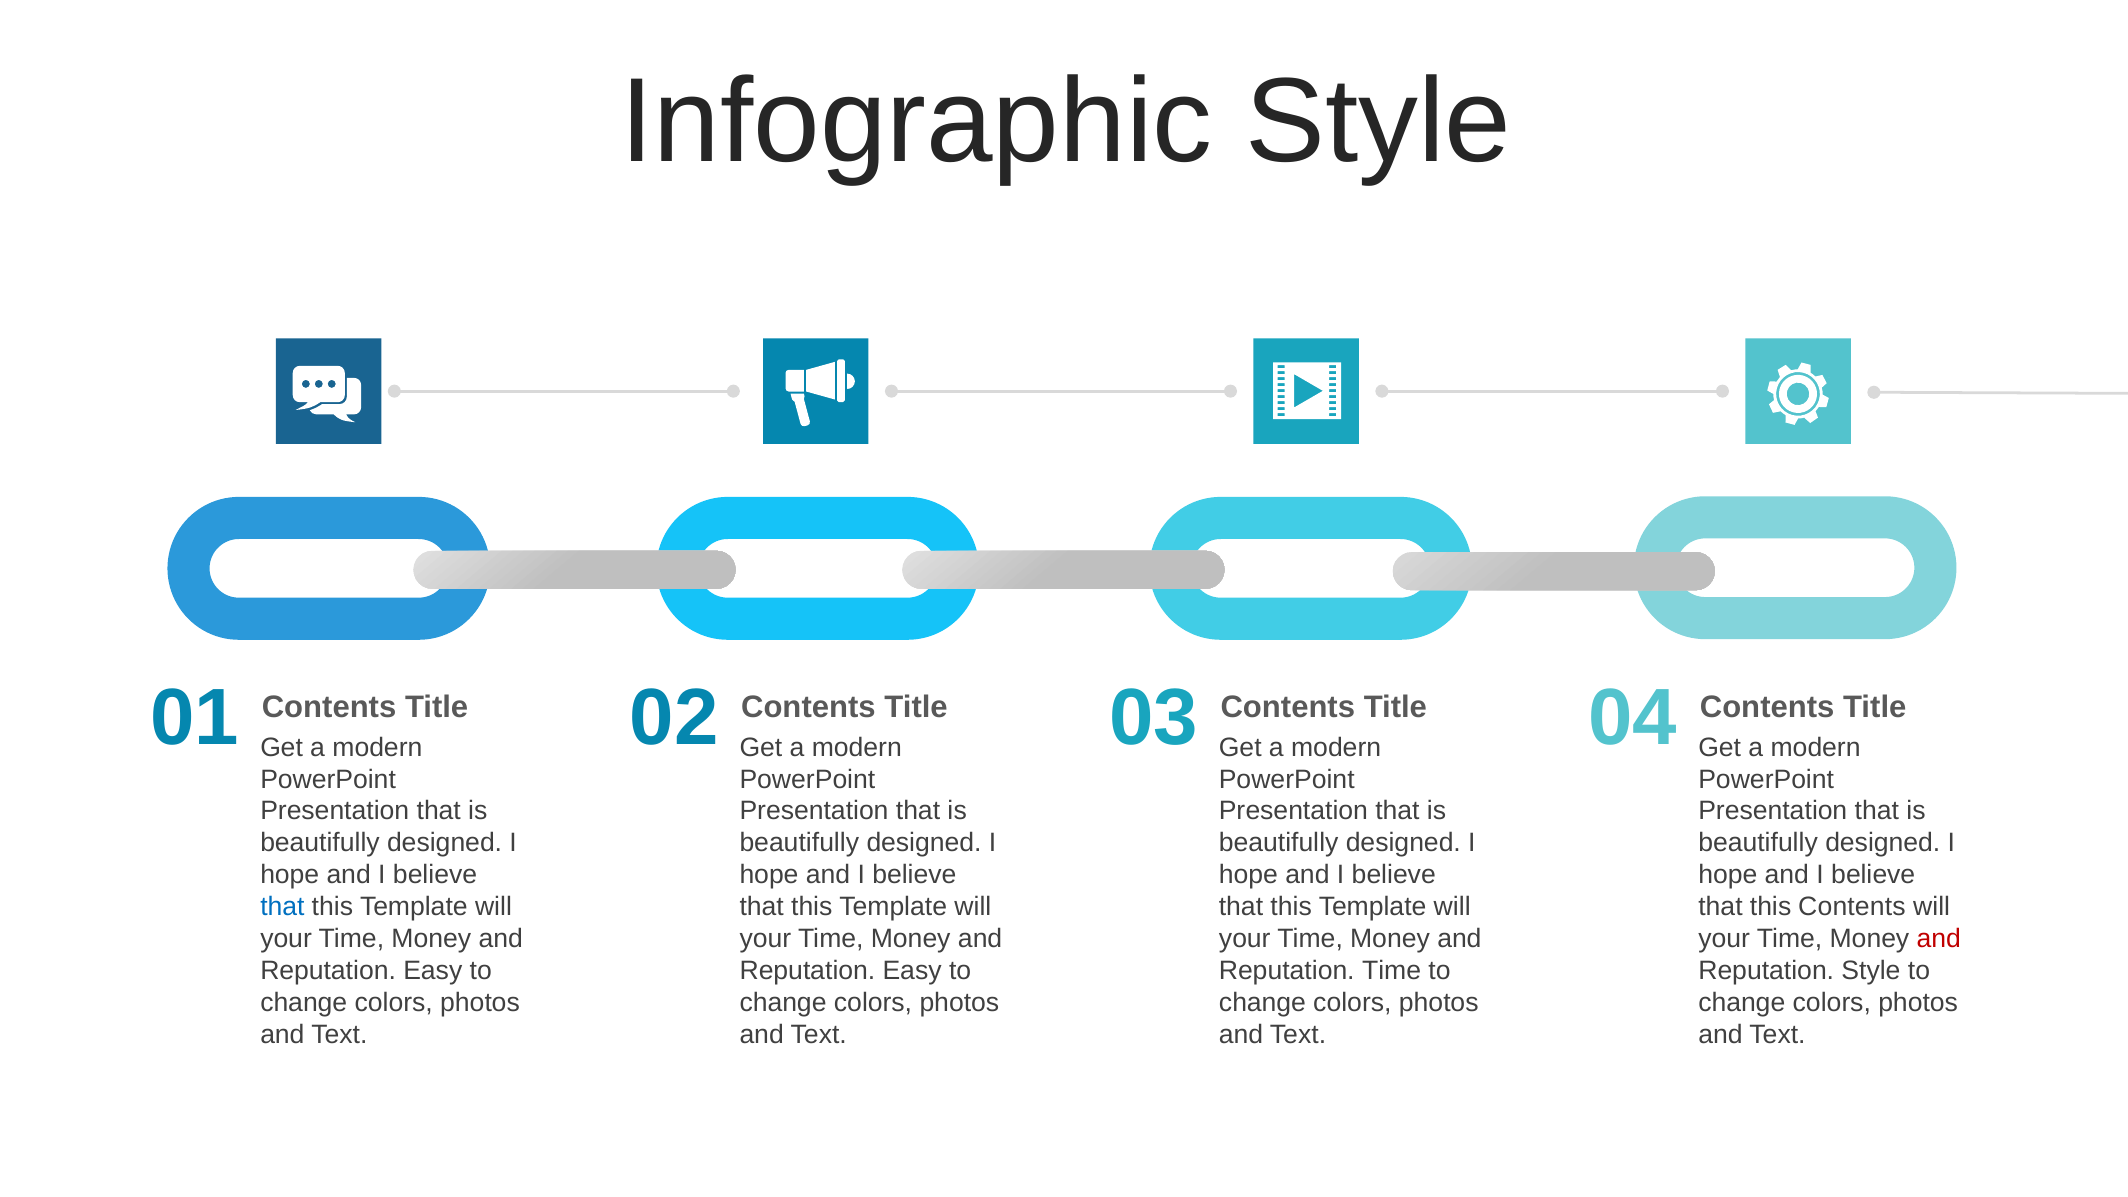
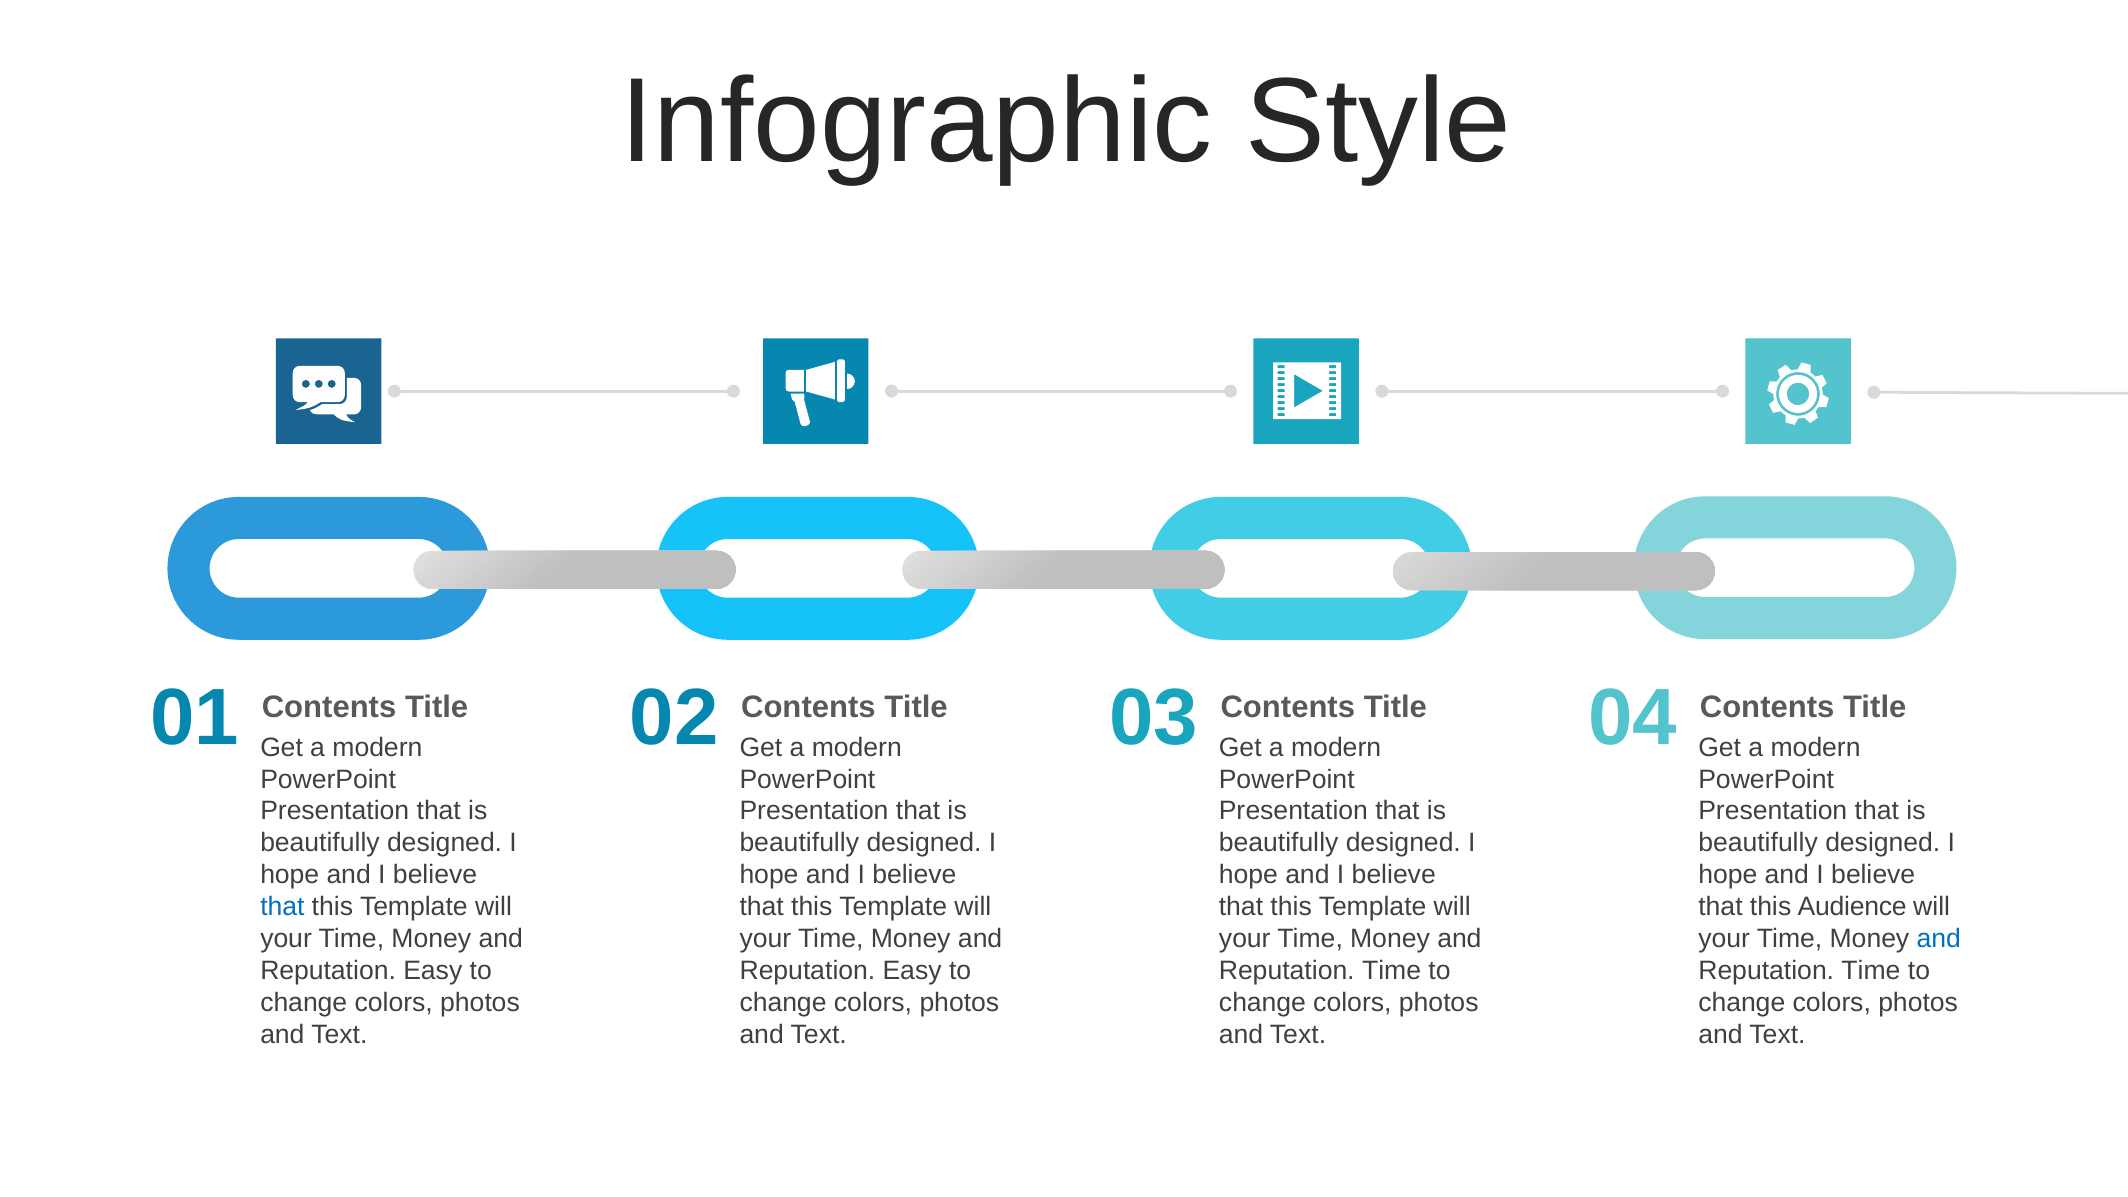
this Contents: Contents -> Audience
and at (1939, 939) colour: red -> blue
Style at (1871, 971): Style -> Time
